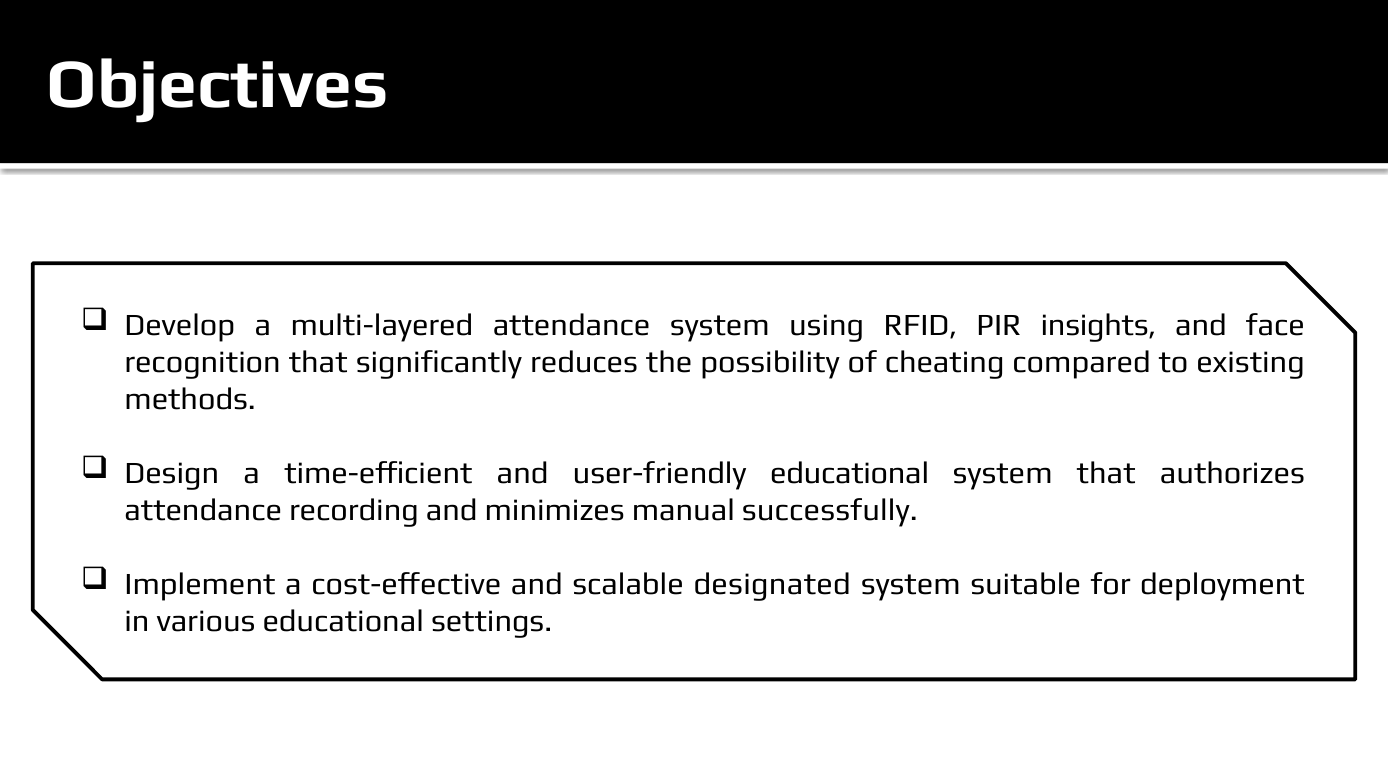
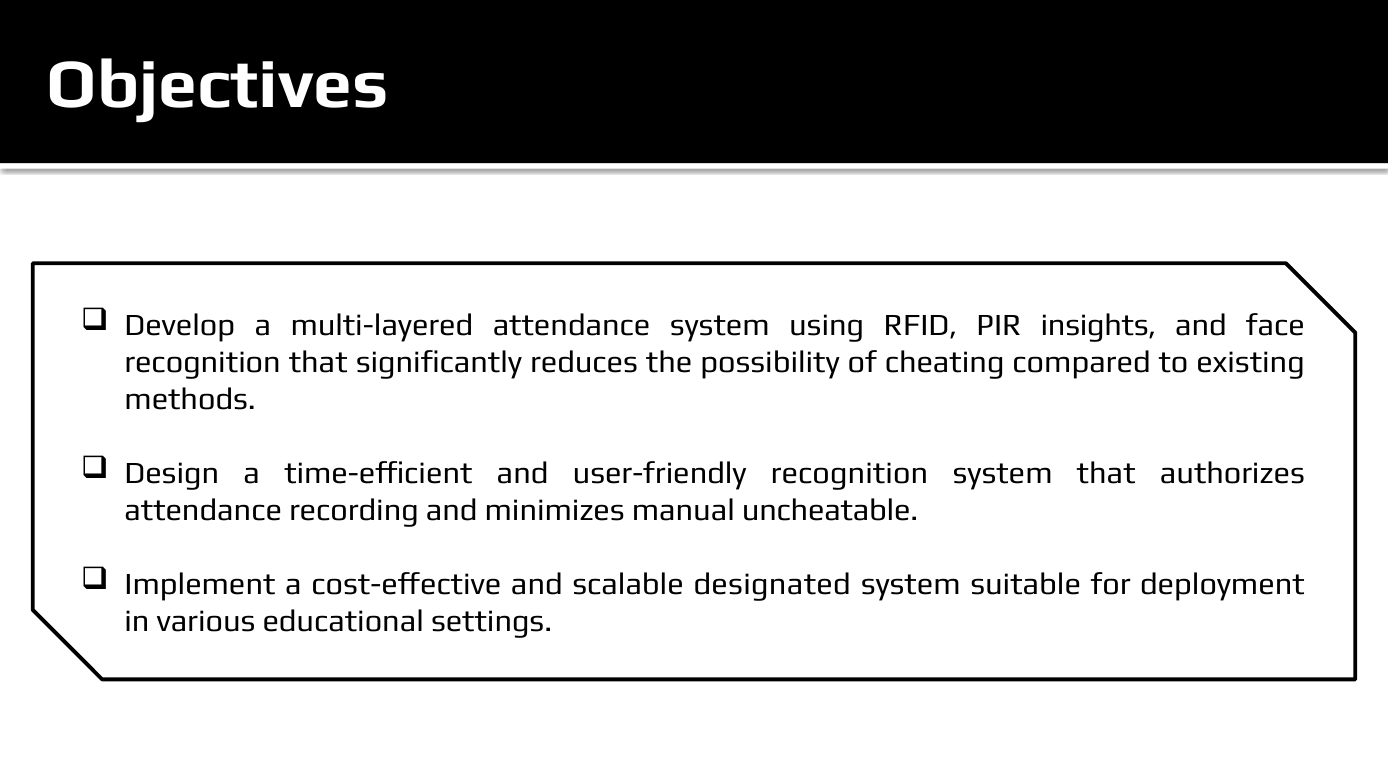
user-friendly educational: educational -> recognition
successfully: successfully -> uncheatable
